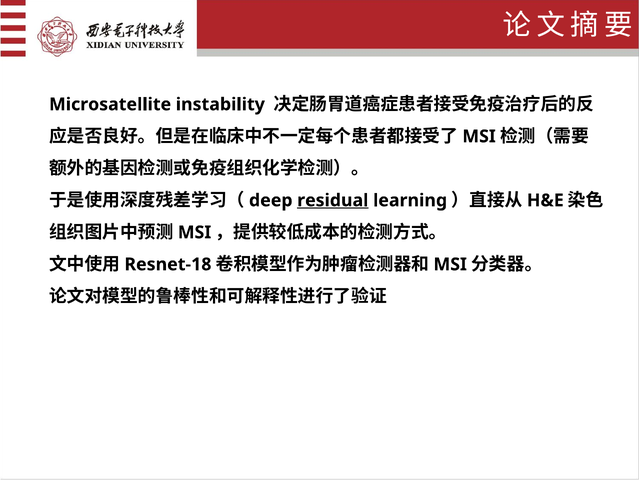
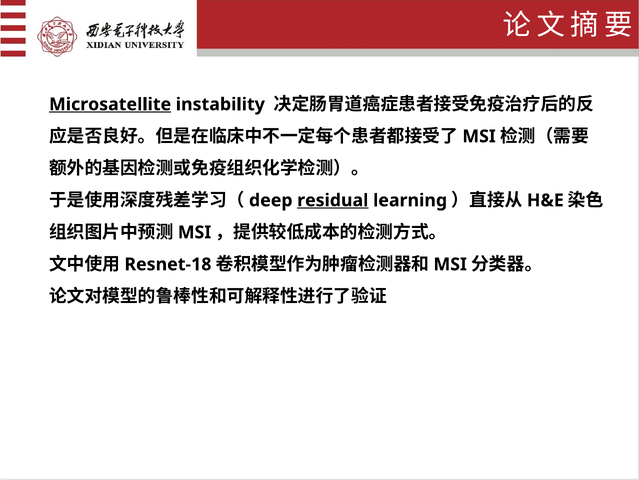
Microsatellite underline: none -> present
